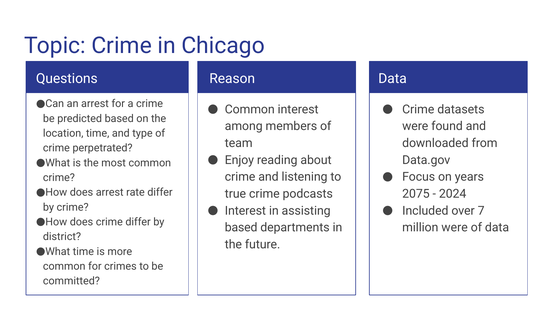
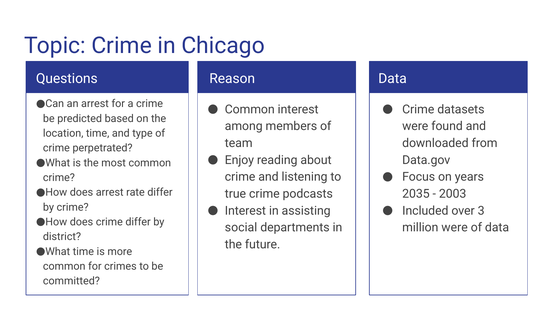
2075: 2075 -> 2035
2024: 2024 -> 2003
7: 7 -> 3
based at (241, 227): based -> social
